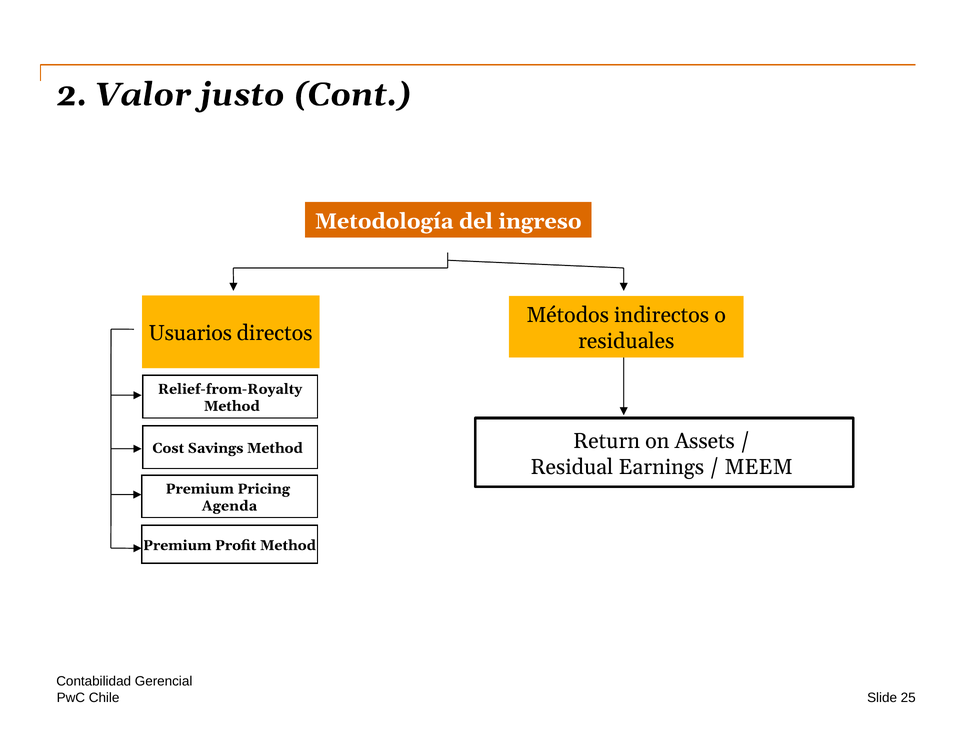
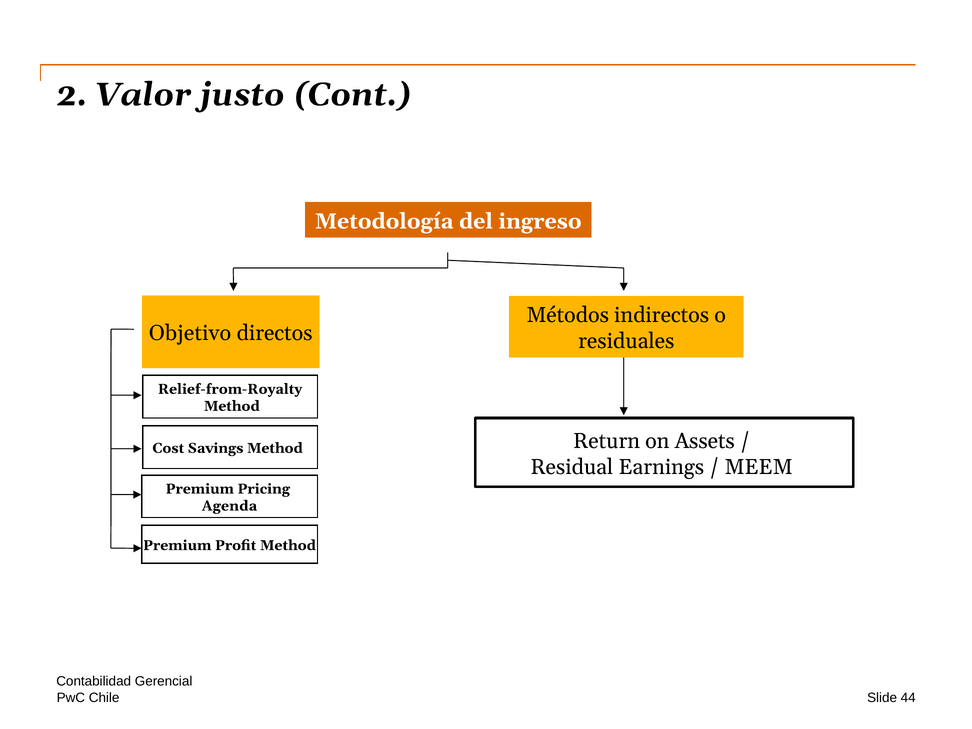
Usuarios: Usuarios -> Objetivo
25: 25 -> 44
